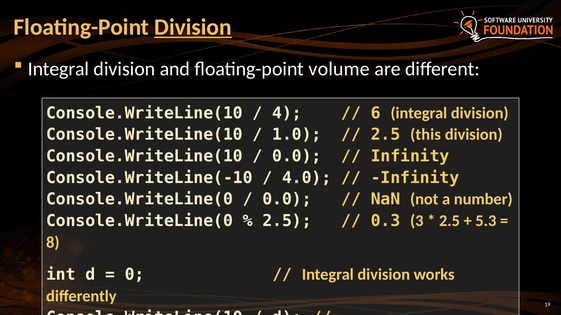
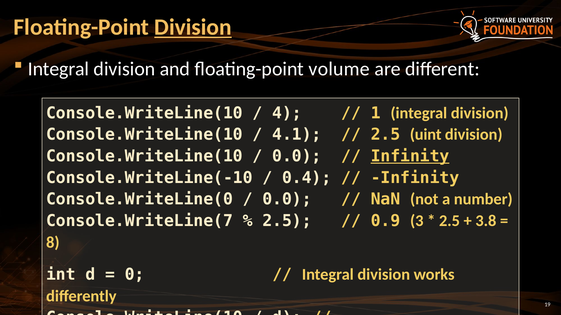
6: 6 -> 1
1.0: 1.0 -> 4.1
this: this -> uint
Infinity at (410, 156) underline: none -> present
4.0: 4.0 -> 0.4
Console.WriteLine(0 at (140, 221): Console.WriteLine(0 -> Console.WriteLine(7
0.3: 0.3 -> 0.9
5.3: 5.3 -> 3.8
